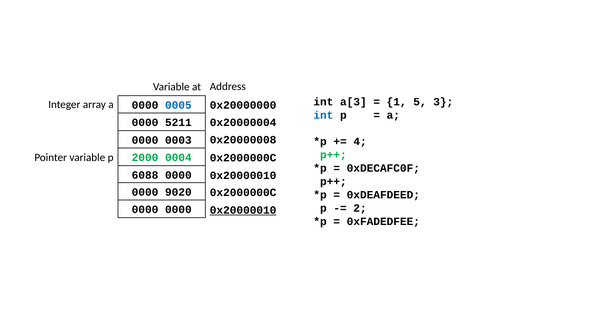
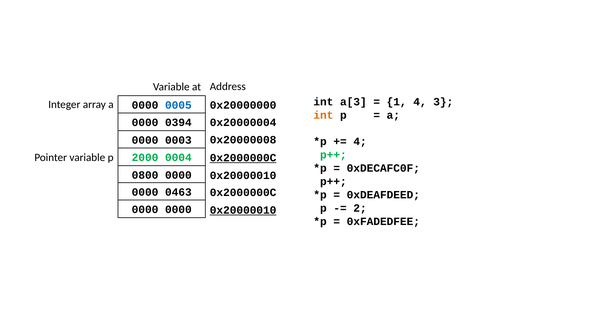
1 5: 5 -> 4
int at (323, 115) colour: blue -> orange
5211: 5211 -> 0394
0x2000000C at (243, 158) underline: none -> present
6088: 6088 -> 0800
9020: 9020 -> 0463
